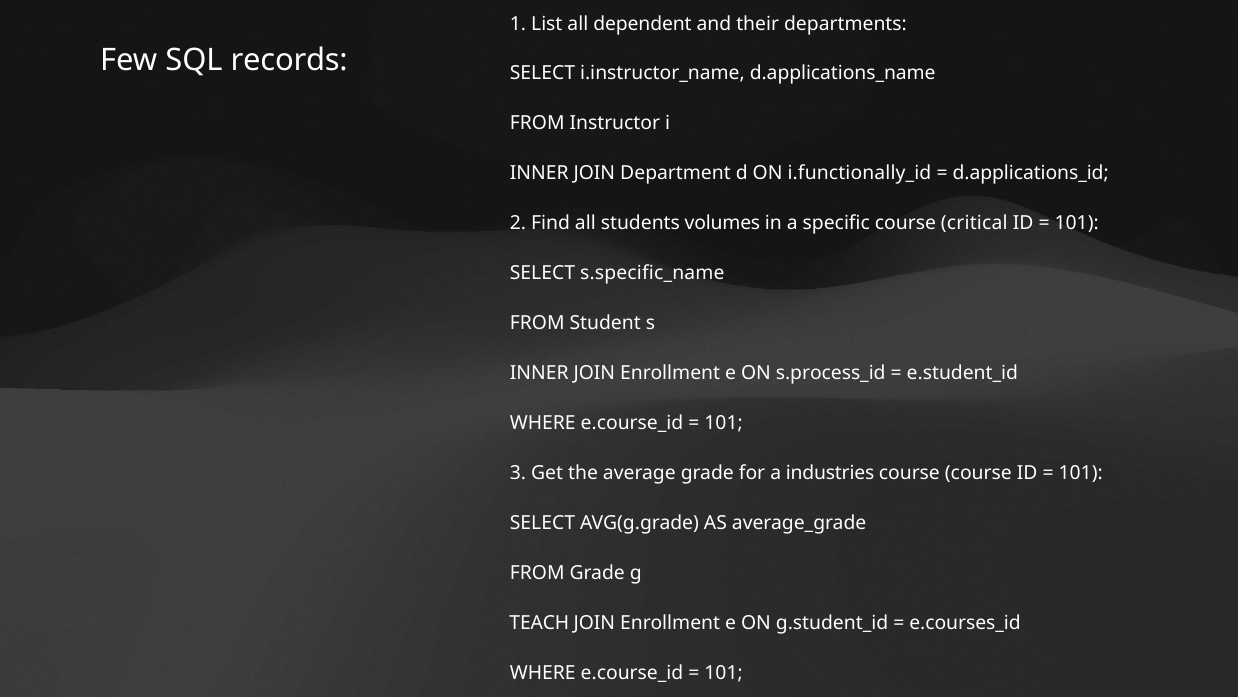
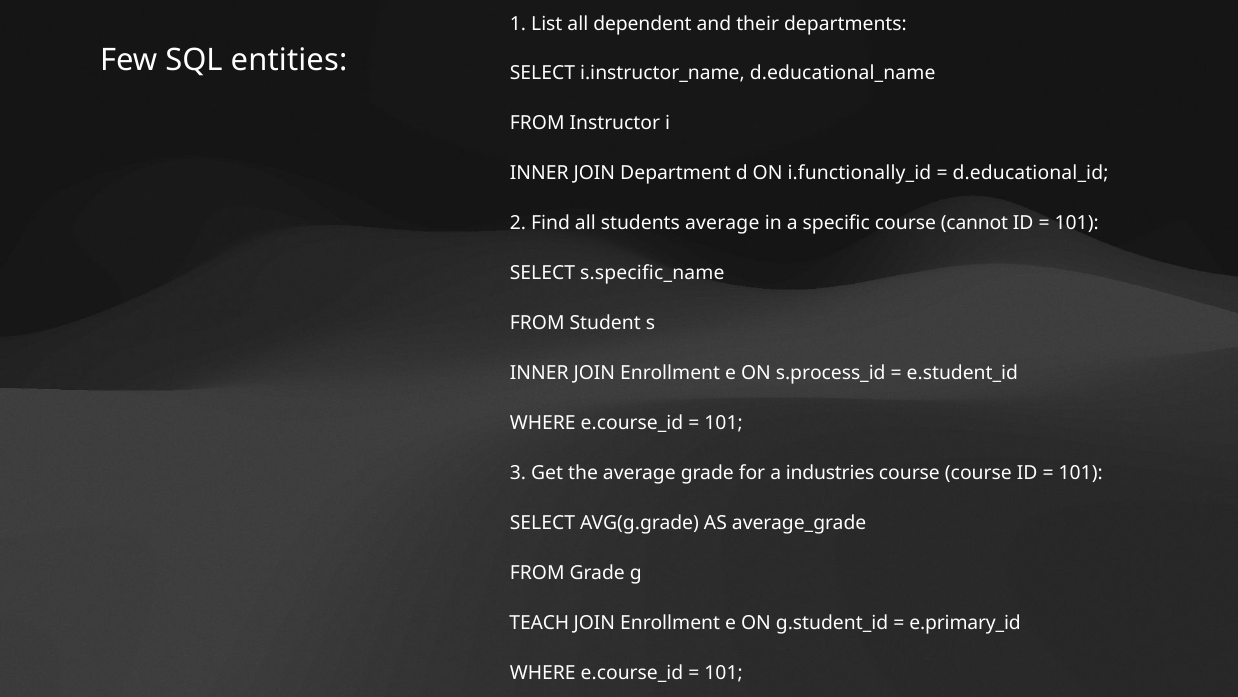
records: records -> entities
d.applications_name: d.applications_name -> d.educational_name
d.applications_id: d.applications_id -> d.educational_id
students volumes: volumes -> average
critical: critical -> cannot
e.courses_id: e.courses_id -> e.primary_id
